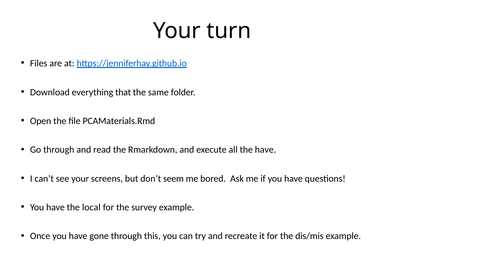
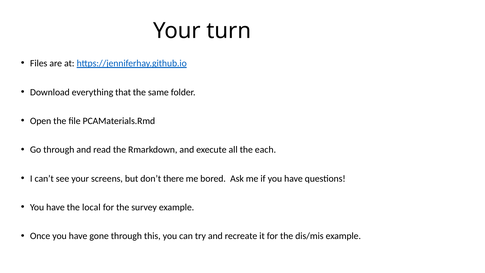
the have: have -> each
seem: seem -> there
